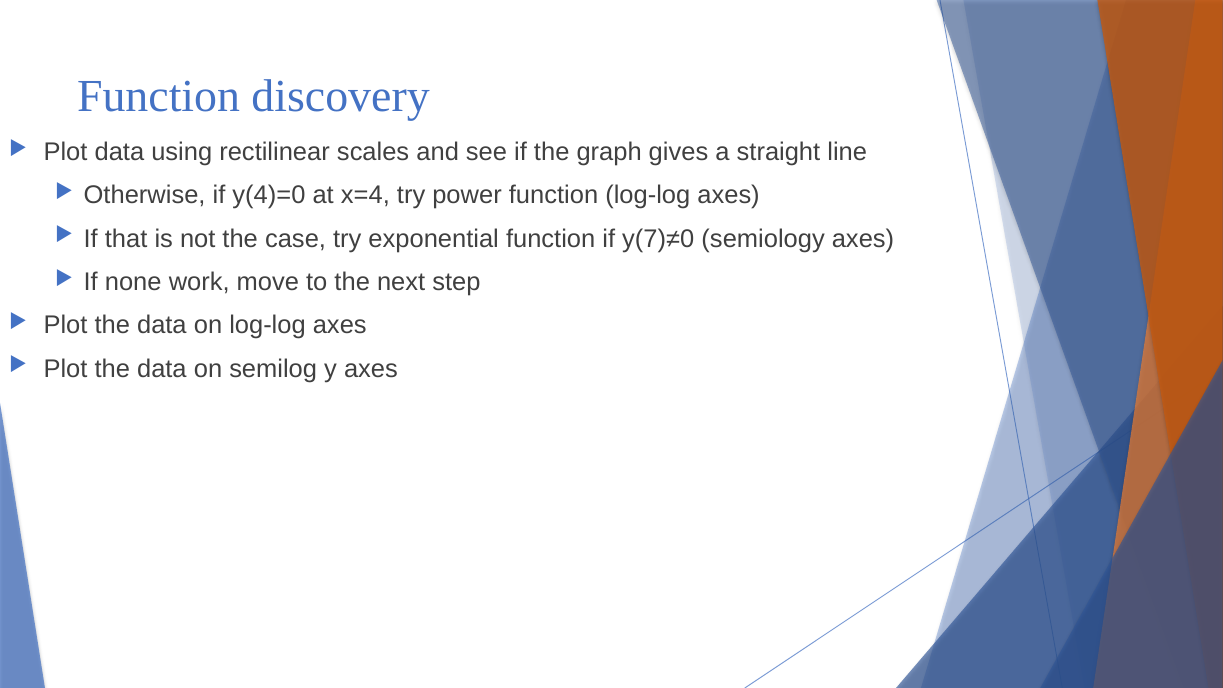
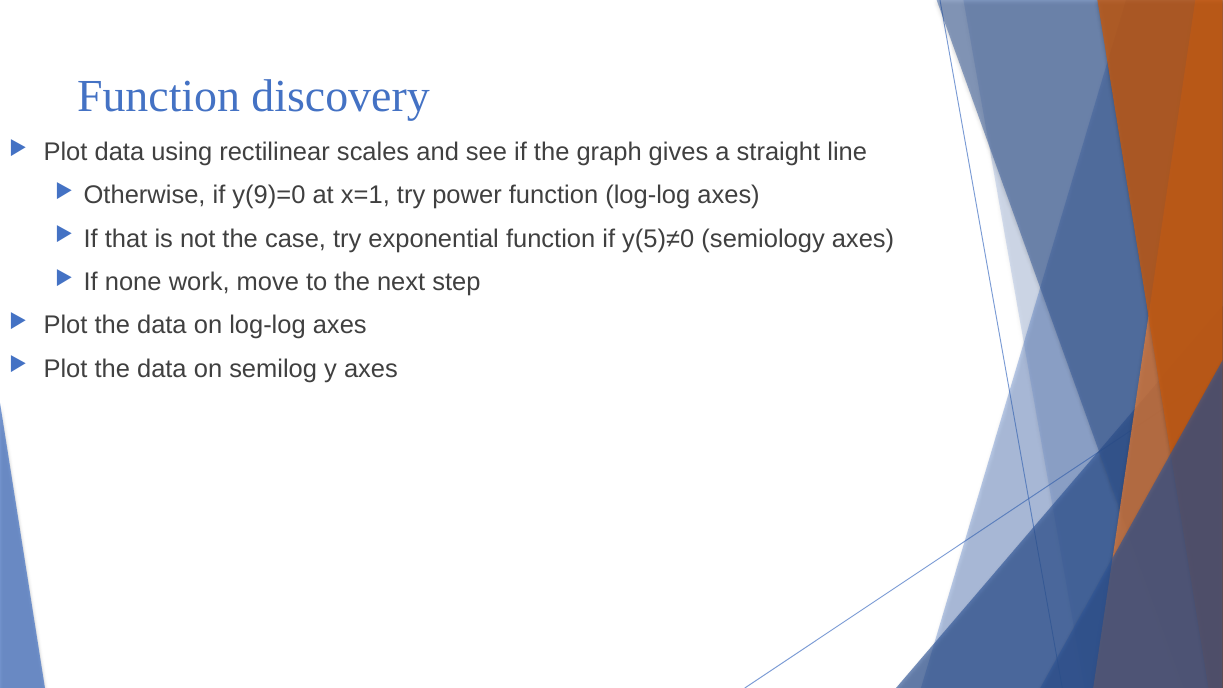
y(4)=0: y(4)=0 -> y(9)=0
x=4: x=4 -> x=1
y(7)≠0: y(7)≠0 -> y(5)≠0
